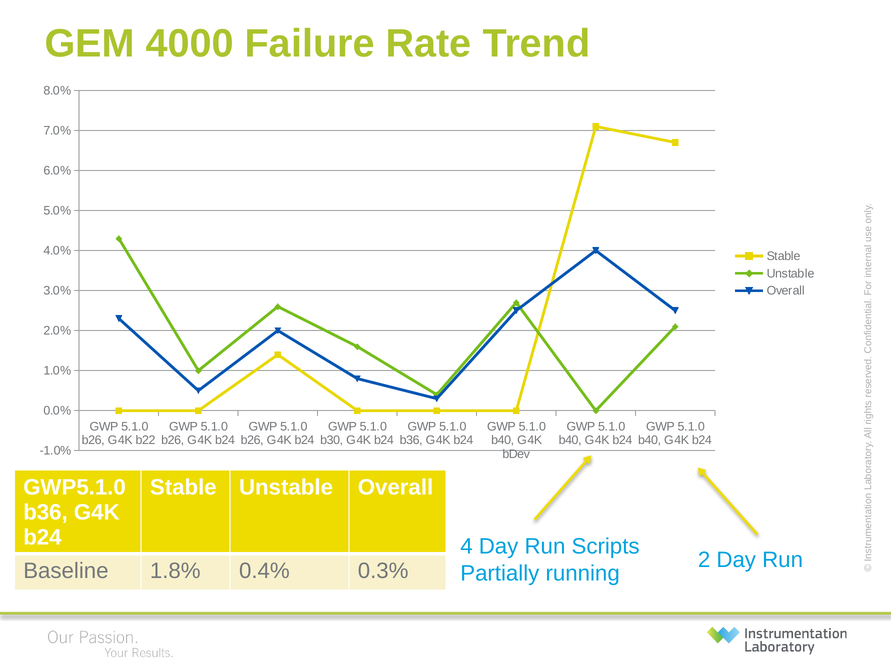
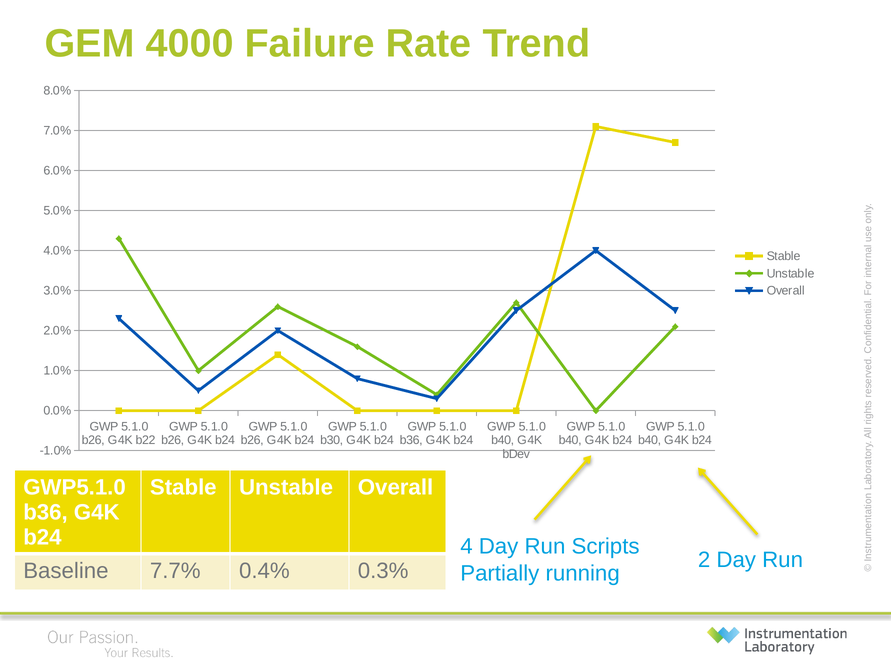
1.8%: 1.8% -> 7.7%
